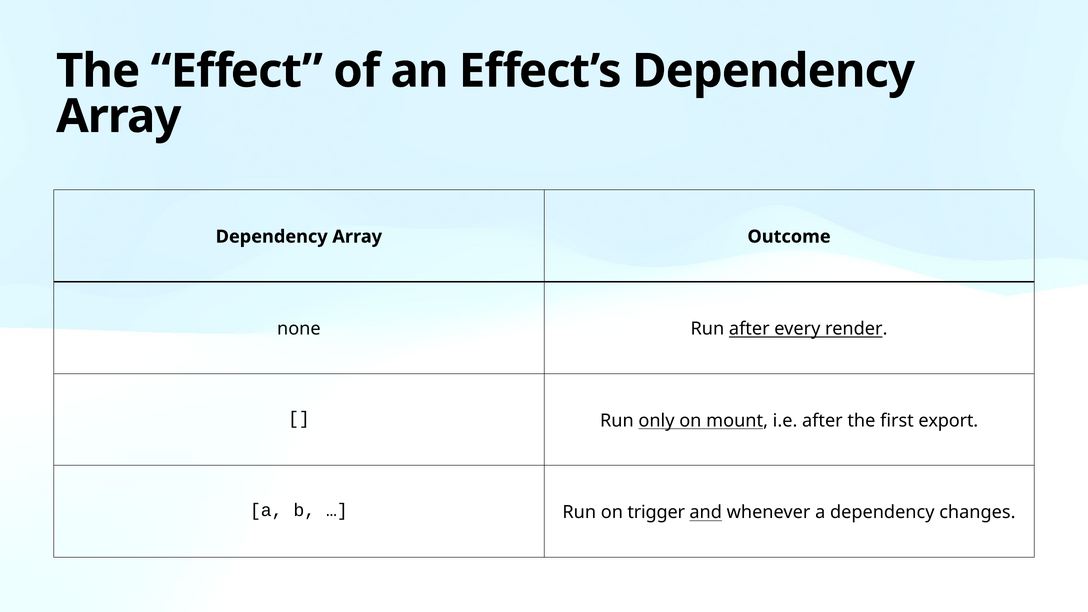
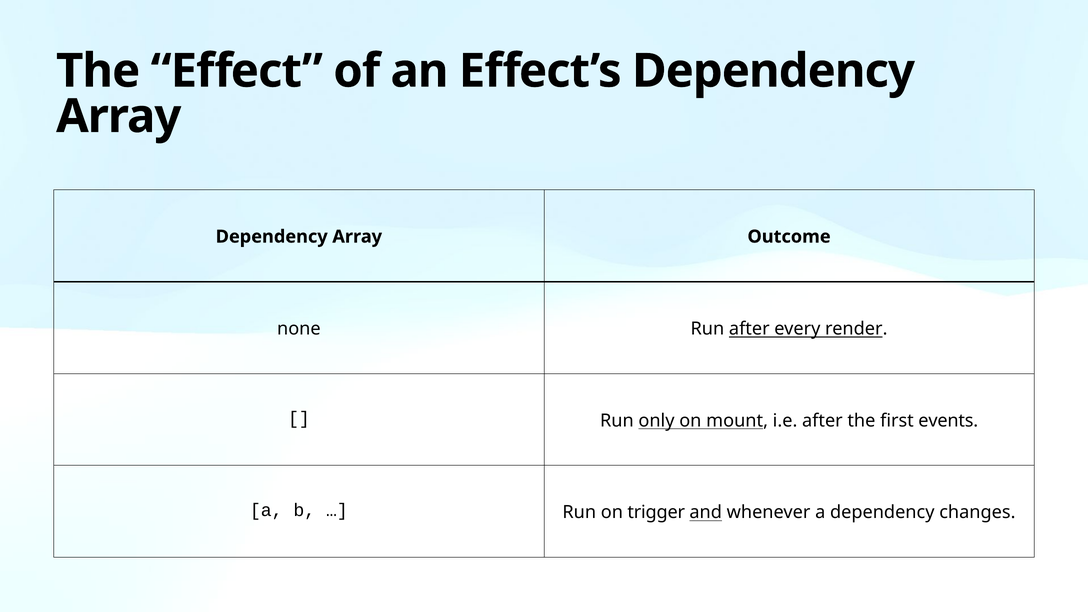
export: export -> events
